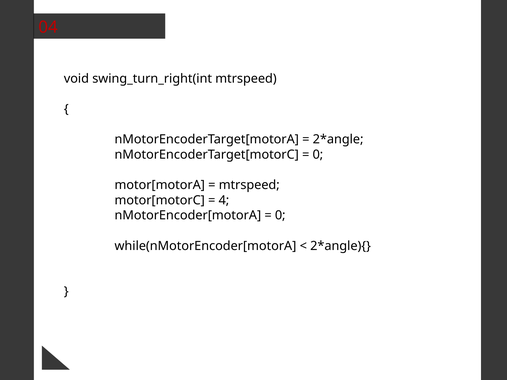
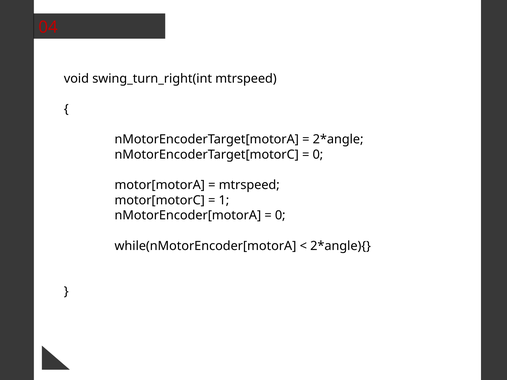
4: 4 -> 1
